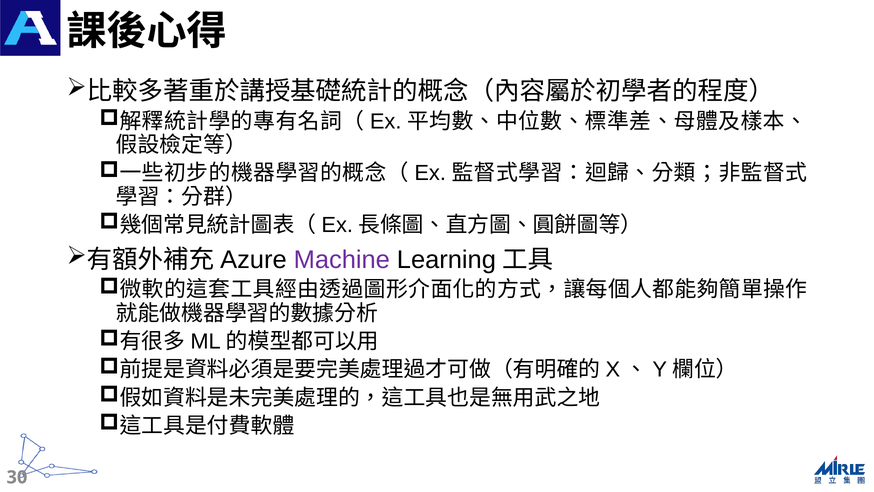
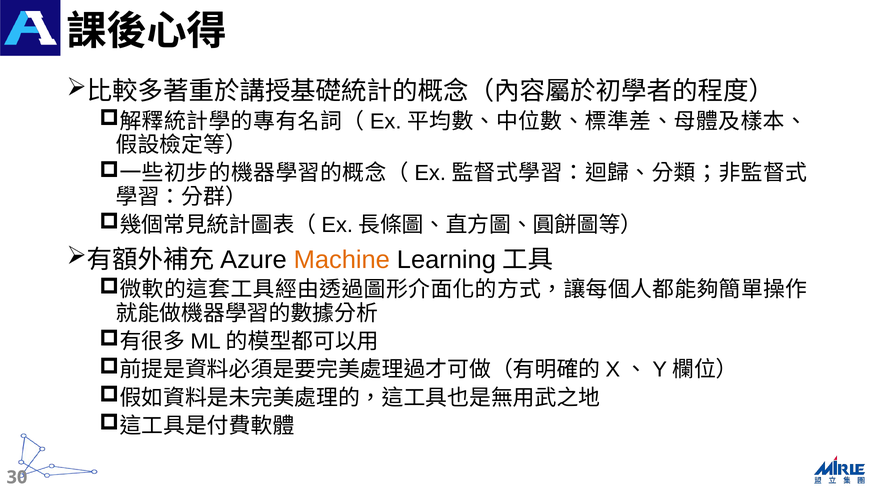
Machine colour: purple -> orange
